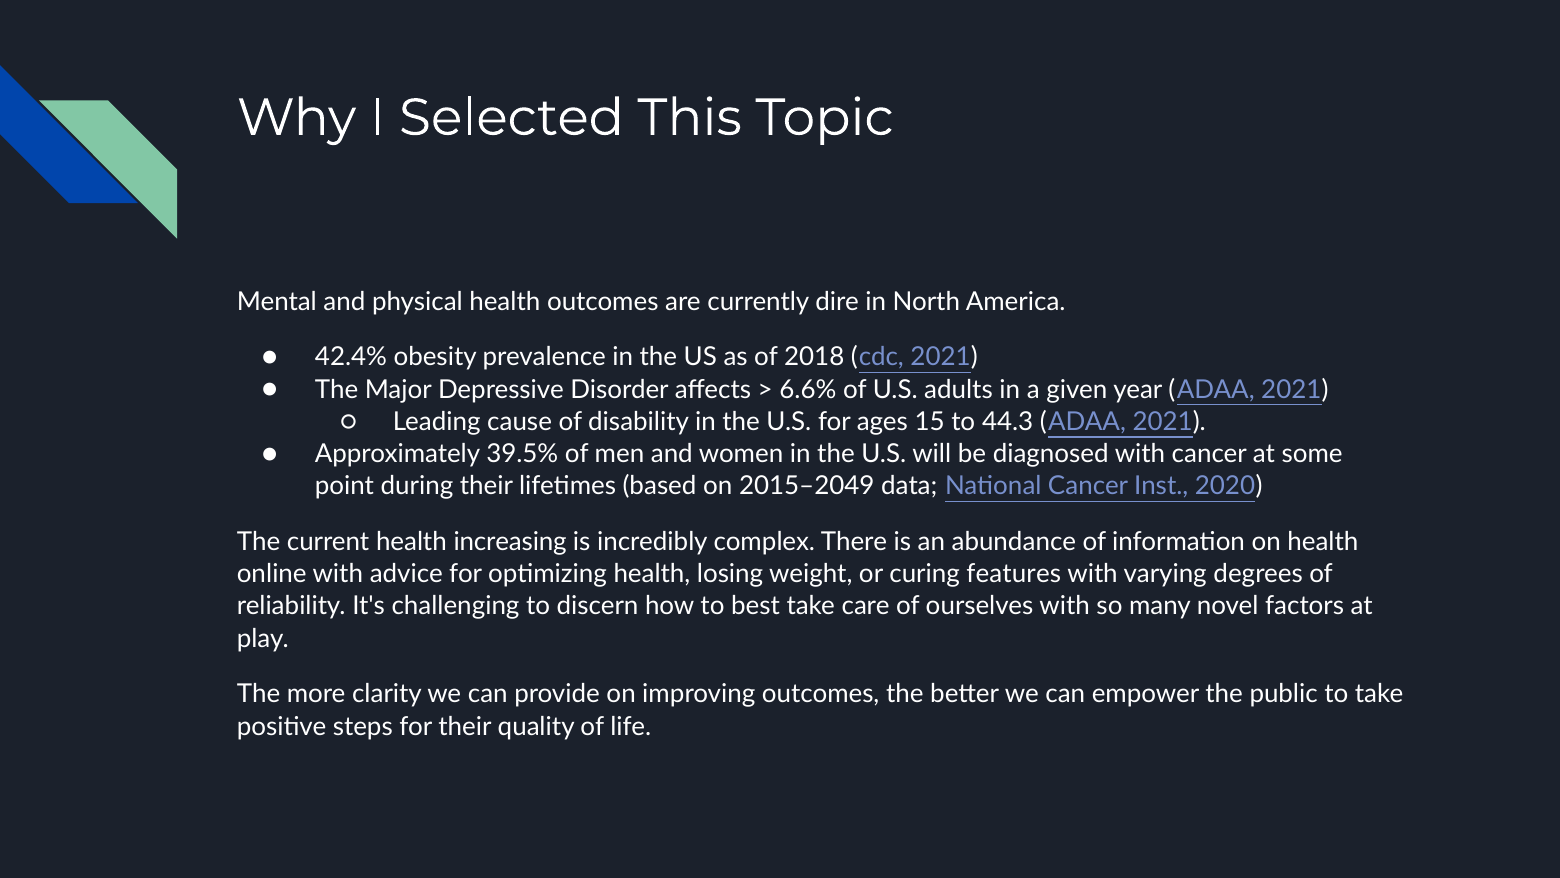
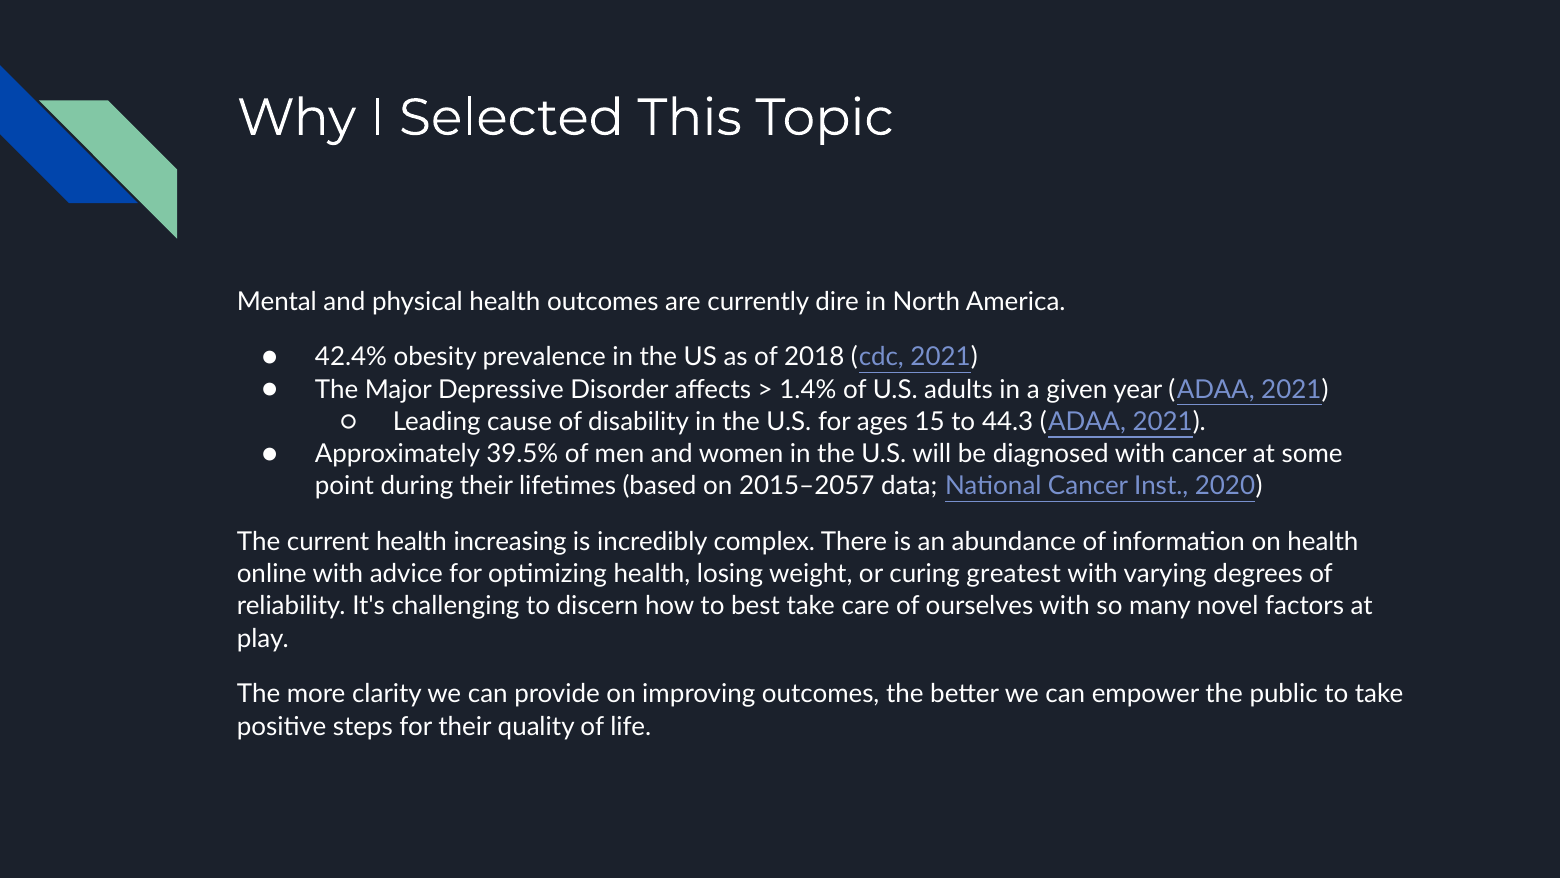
6.6%: 6.6% -> 1.4%
2015–2049: 2015–2049 -> 2015–2057
features: features -> greatest
